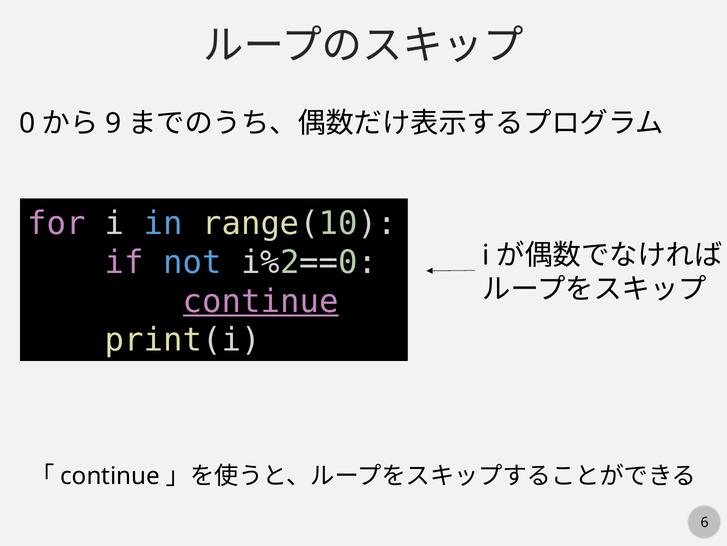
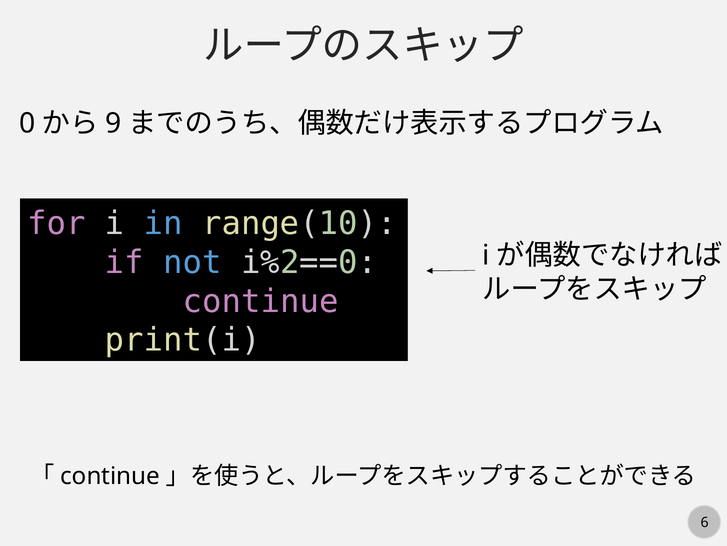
continue at (261, 301) underline: present -> none
